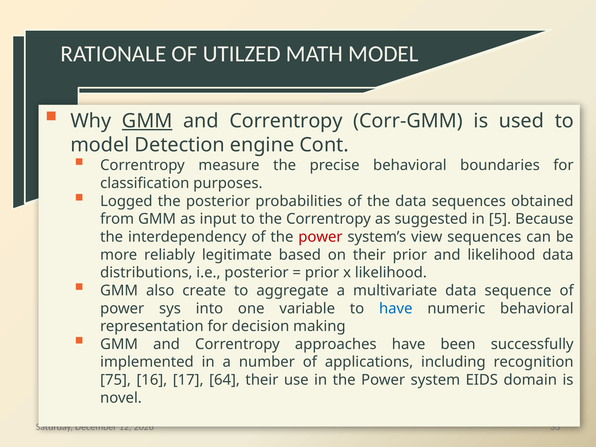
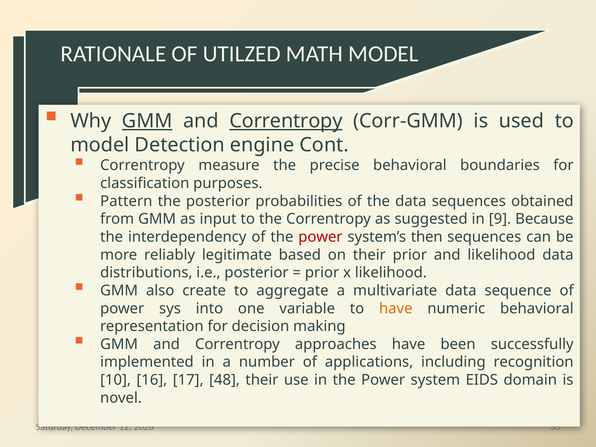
Correntropy at (286, 121) underline: none -> present
Logged: Logged -> Pattern
5: 5 -> 9
view: view -> then
have at (396, 308) colour: blue -> orange
75: 75 -> 10
64: 64 -> 48
